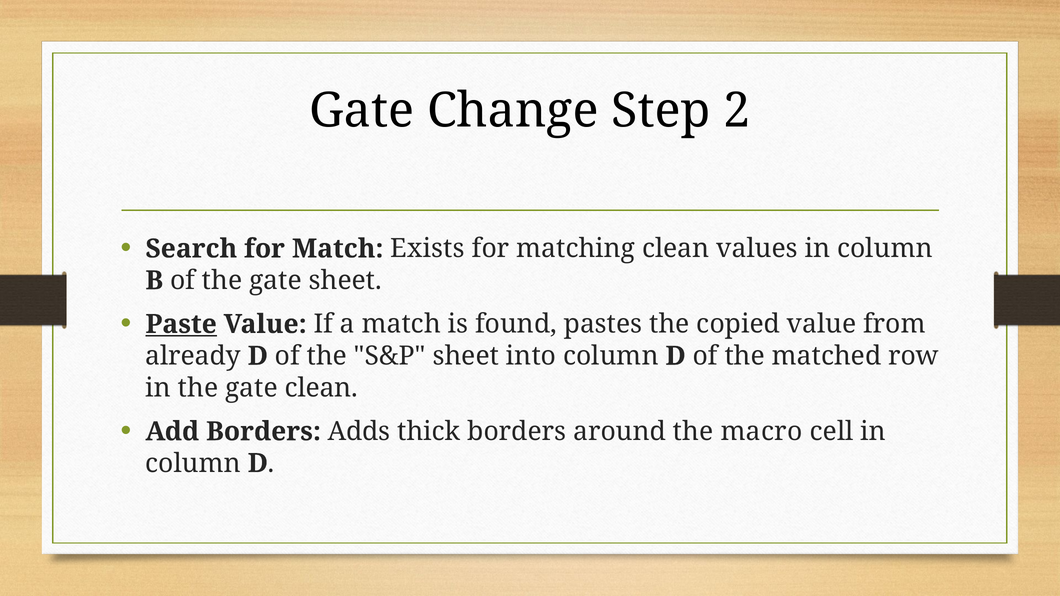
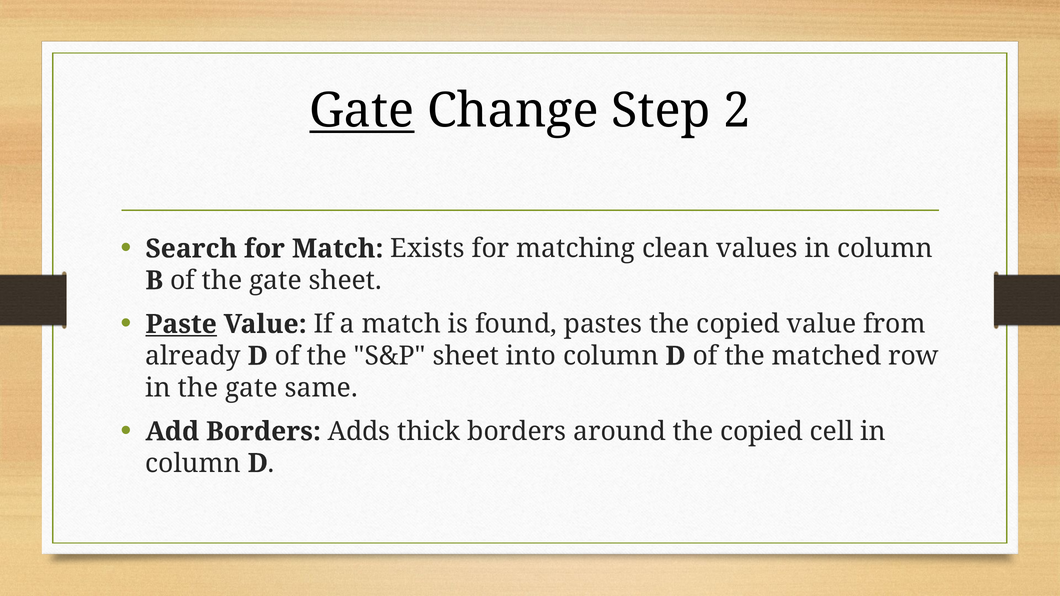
Gate at (362, 111) underline: none -> present
gate clean: clean -> same
around the macro: macro -> copied
